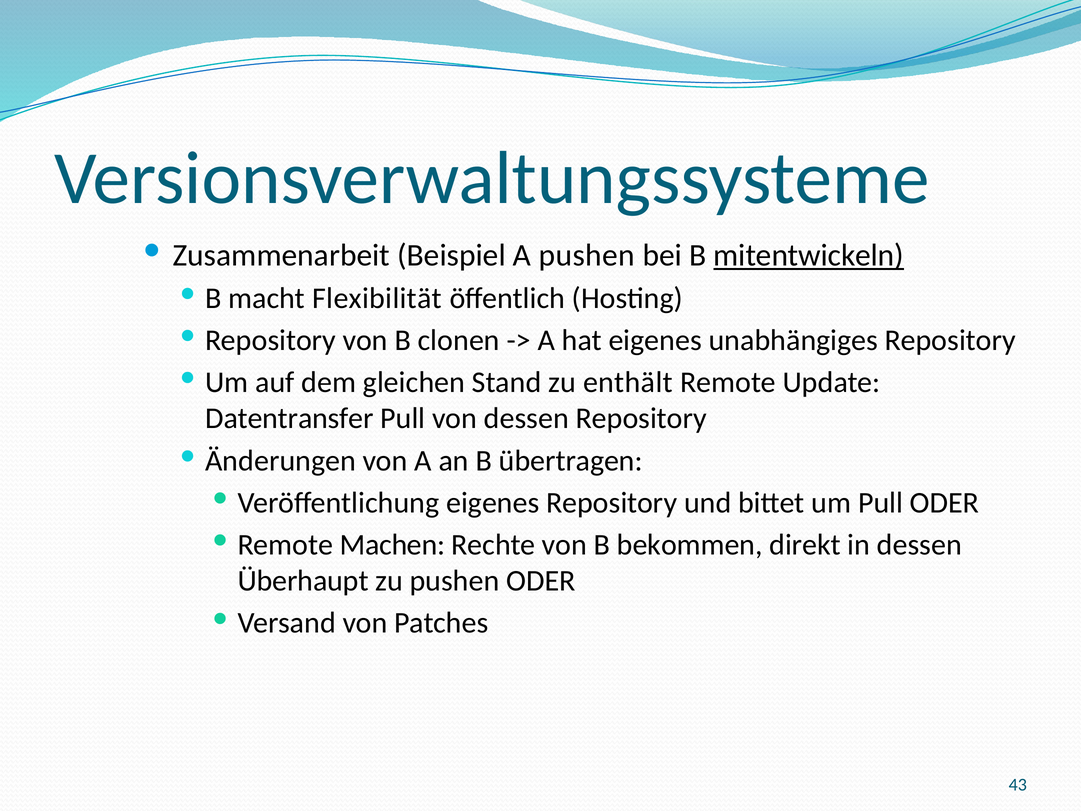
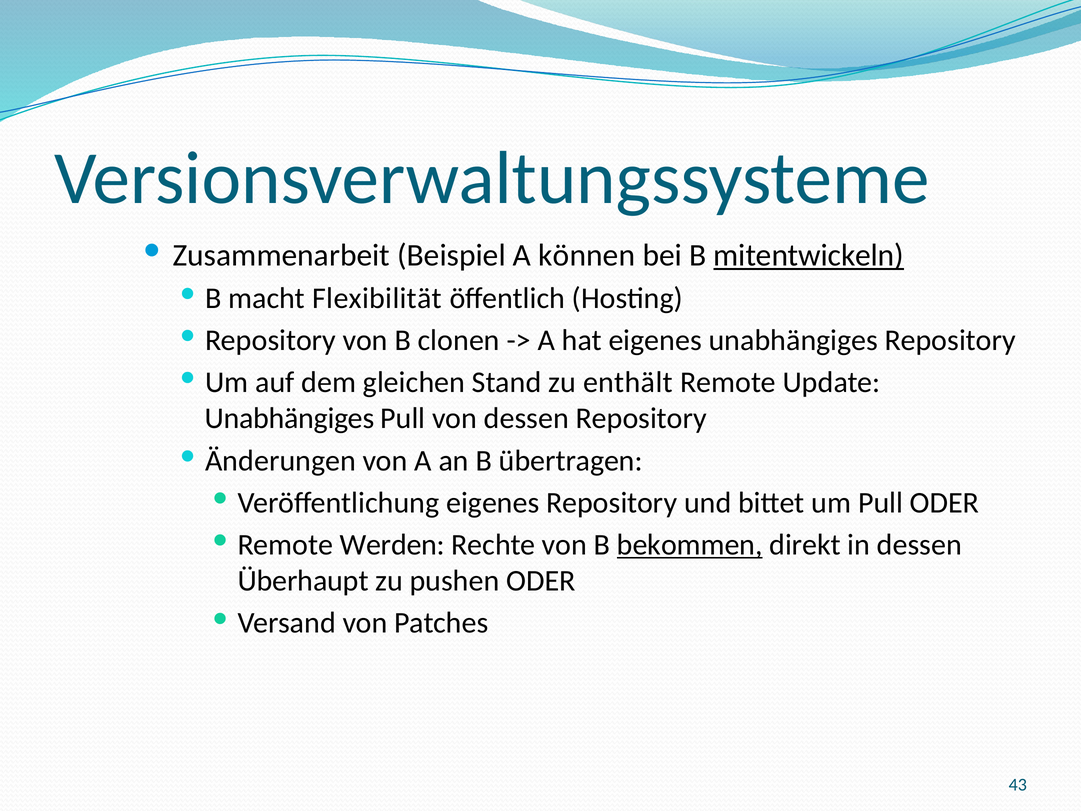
A pushen: pushen -> können
Datentransfer at (289, 418): Datentransfer -> Unabhängiges
Machen: Machen -> Werden
bekommen underline: none -> present
